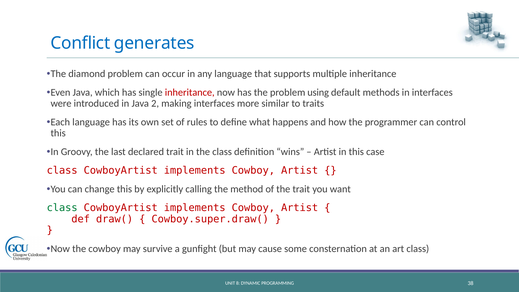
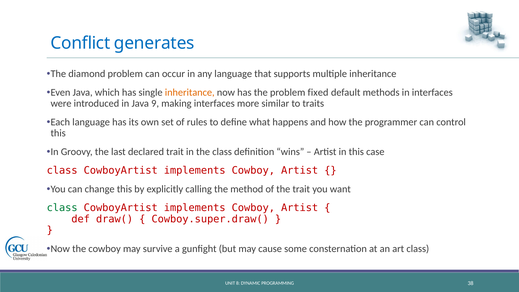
inheritance at (190, 92) colour: red -> orange
using: using -> fixed
2: 2 -> 9
